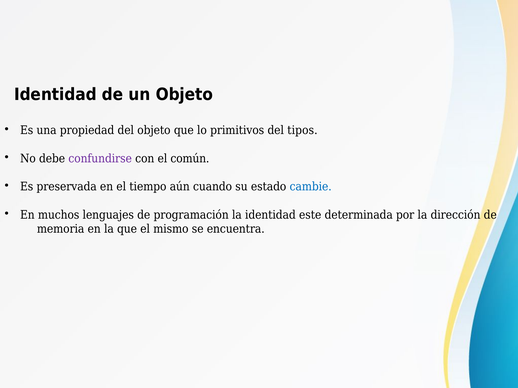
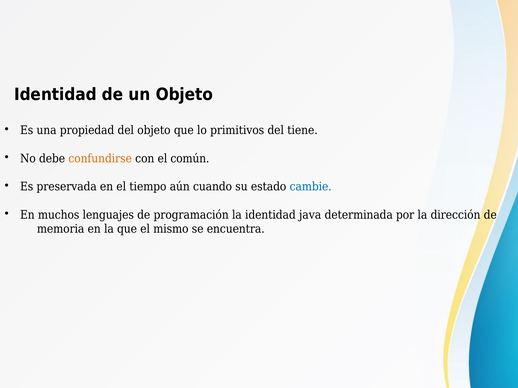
tipos: tipos -> tiene
confundirse colour: purple -> orange
este: este -> java
